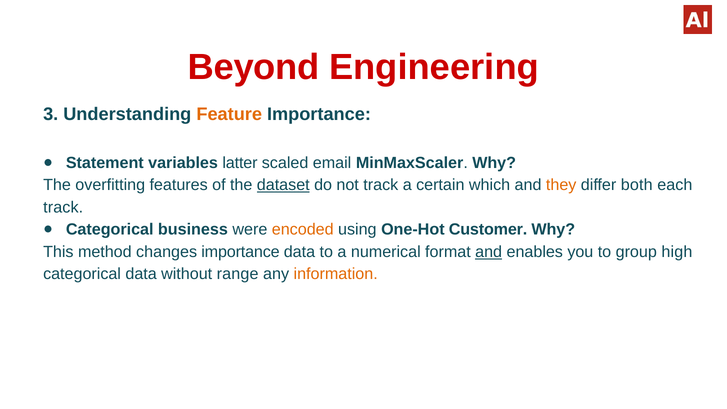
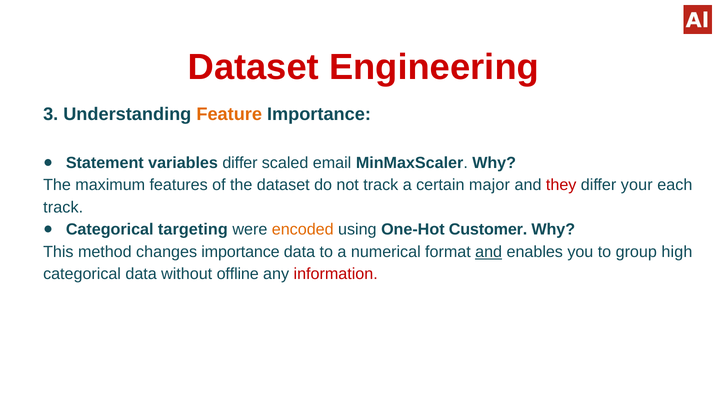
Beyond at (254, 67): Beyond -> Dataset
variables latter: latter -> differ
overfitting: overfitting -> maximum
dataset at (283, 185) underline: present -> none
which: which -> major
they colour: orange -> red
both: both -> your
business: business -> targeting
range: range -> offline
information colour: orange -> red
